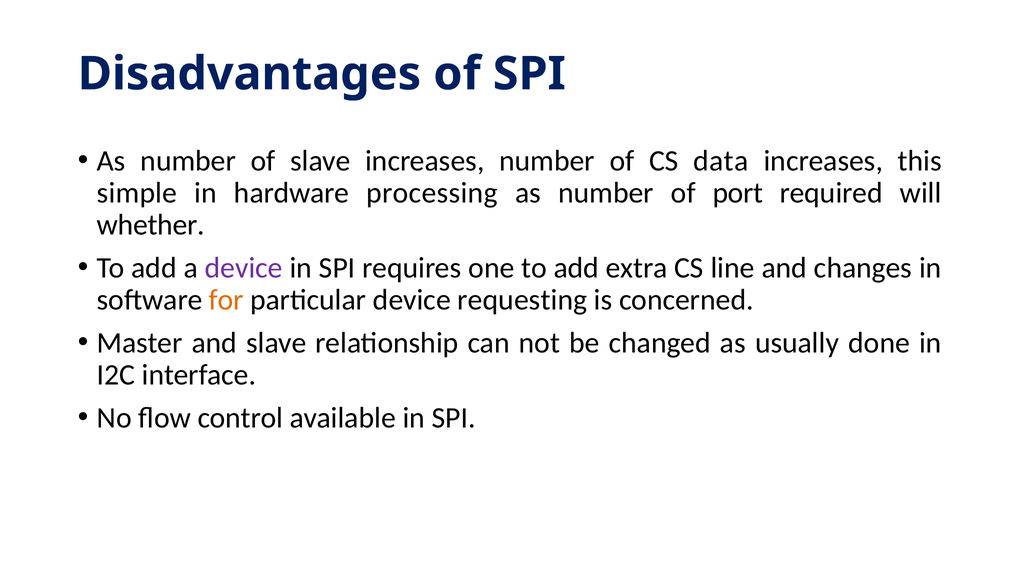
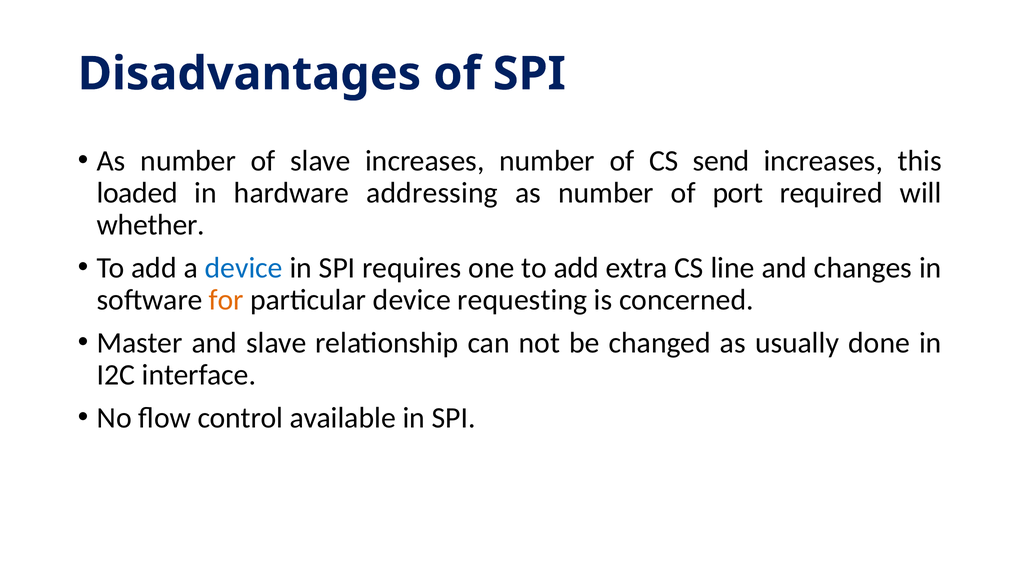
data: data -> send
simple: simple -> loaded
processing: processing -> addressing
device at (244, 268) colour: purple -> blue
